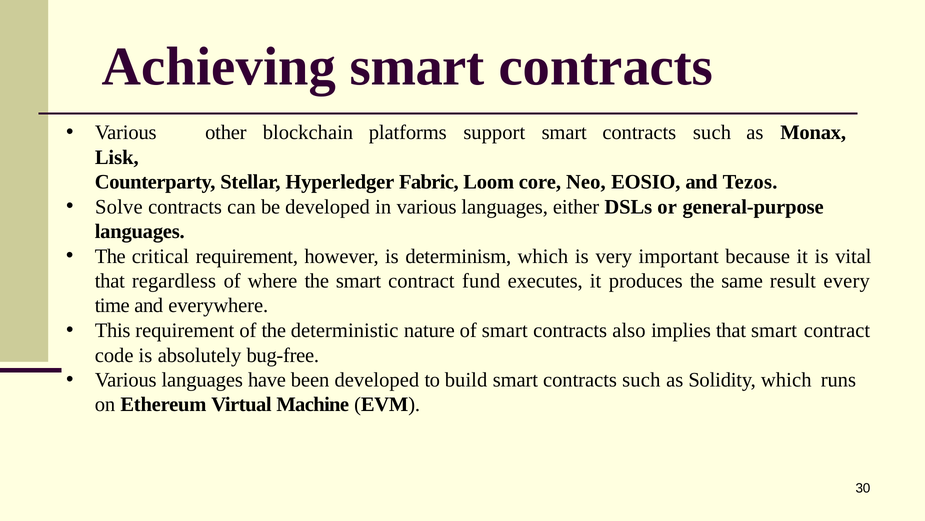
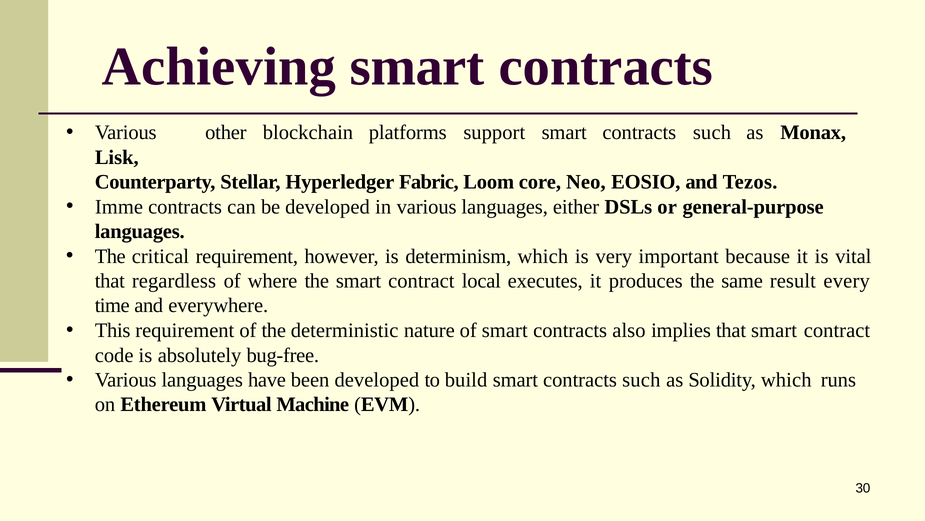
Solve: Solve -> Imme
fund: fund -> local
